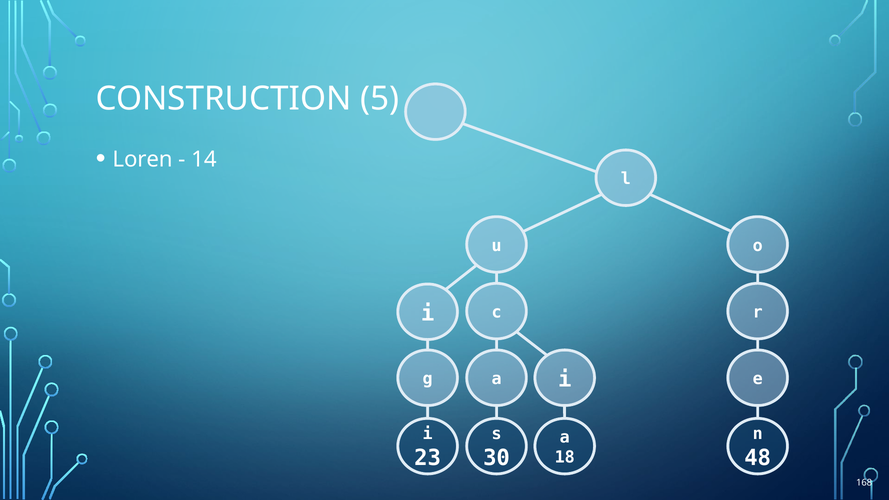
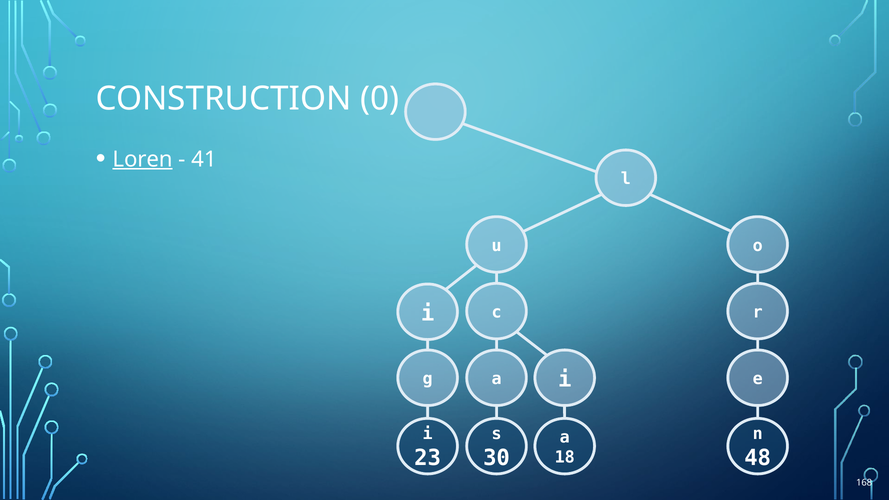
5: 5 -> 0
Loren underline: none -> present
14: 14 -> 41
